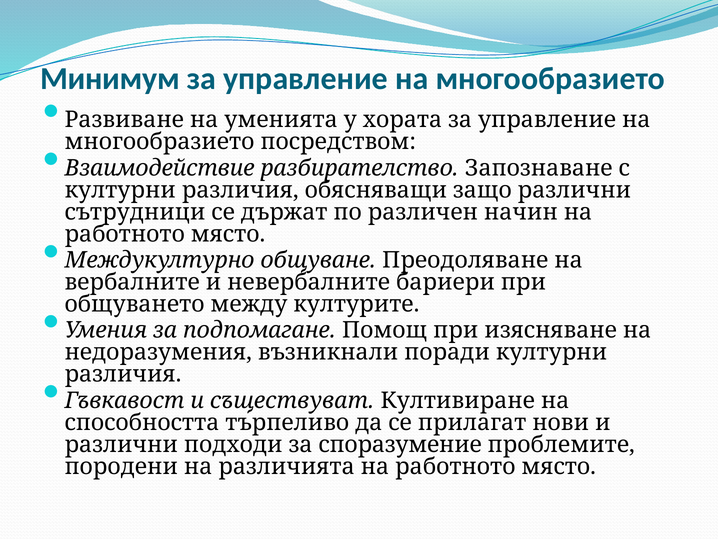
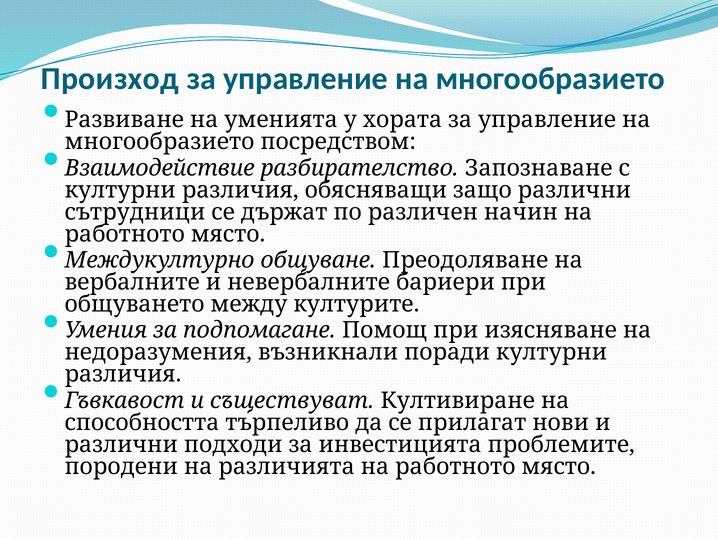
Минимум: Минимум -> Произход
споразумение: споразумение -> инвестицията
